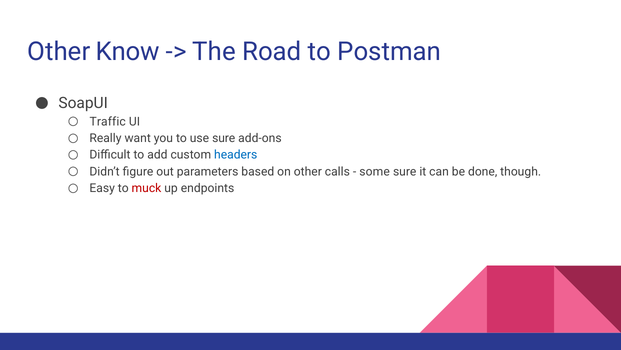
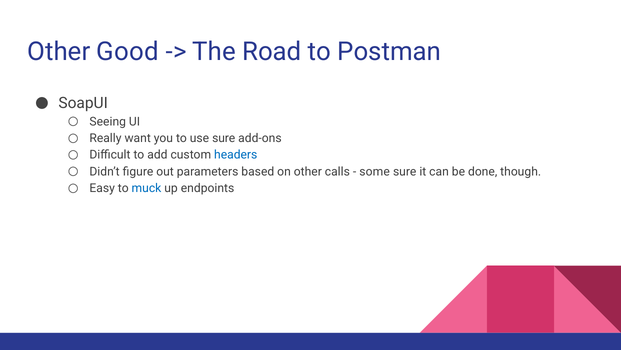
Know: Know -> Good
Traffic: Traffic -> Seeing
muck colour: red -> blue
